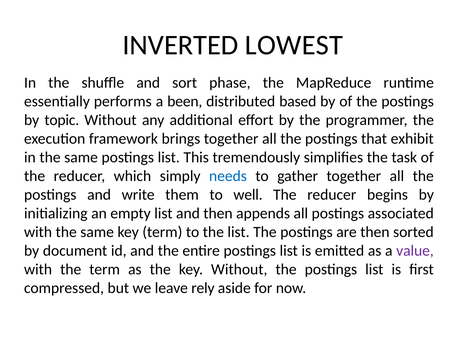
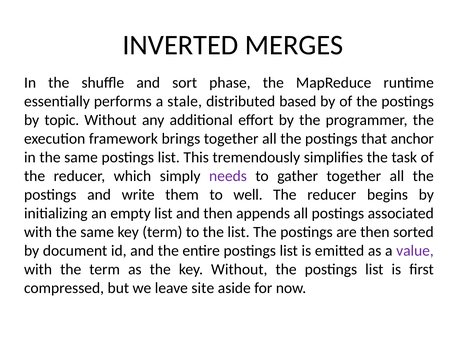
LOWEST: LOWEST -> MERGES
been: been -> stale
exhibit: exhibit -> anchor
needs colour: blue -> purple
rely: rely -> site
